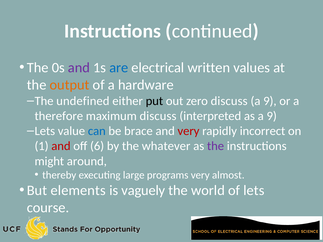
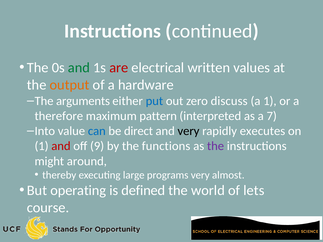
and at (79, 68) colour: purple -> green
are colour: blue -> red
undefined: undefined -> arguments
put colour: black -> blue
9 at (270, 101): 9 -> 1
maximum discuss: discuss -> pattern
as a 9: 9 -> 7
Lets at (45, 131): Lets -> Into
brace: brace -> direct
very at (188, 131) colour: red -> black
incorrect: incorrect -> executes
6: 6 -> 9
whatever: whatever -> functions
elements: elements -> operating
vaguely: vaguely -> defined
